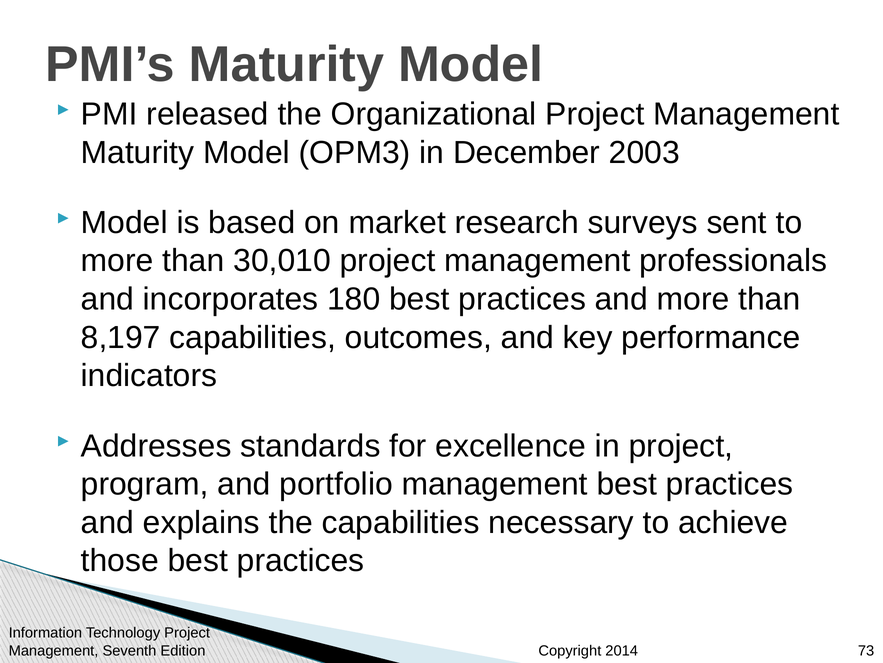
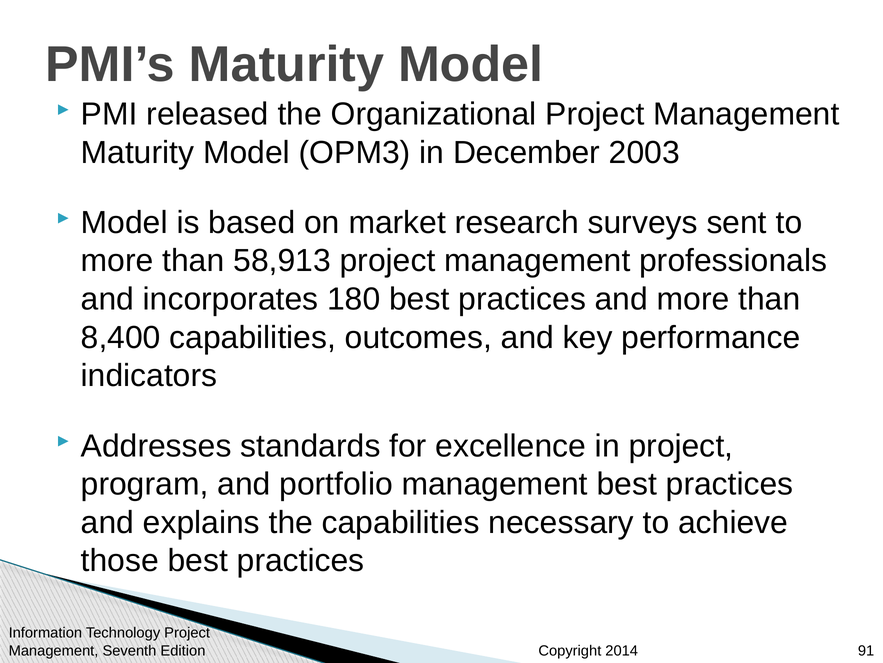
30,010: 30,010 -> 58,913
8,197: 8,197 -> 8,400
73: 73 -> 91
